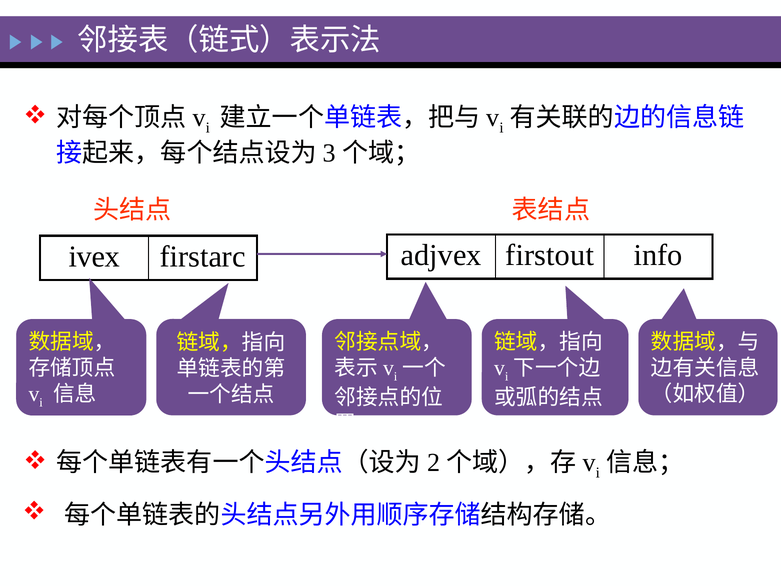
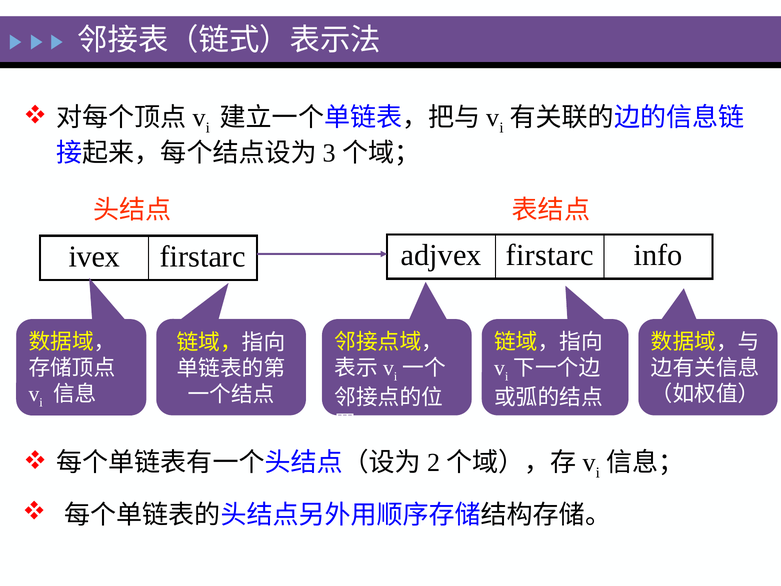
adjvex firstout: firstout -> firstarc
